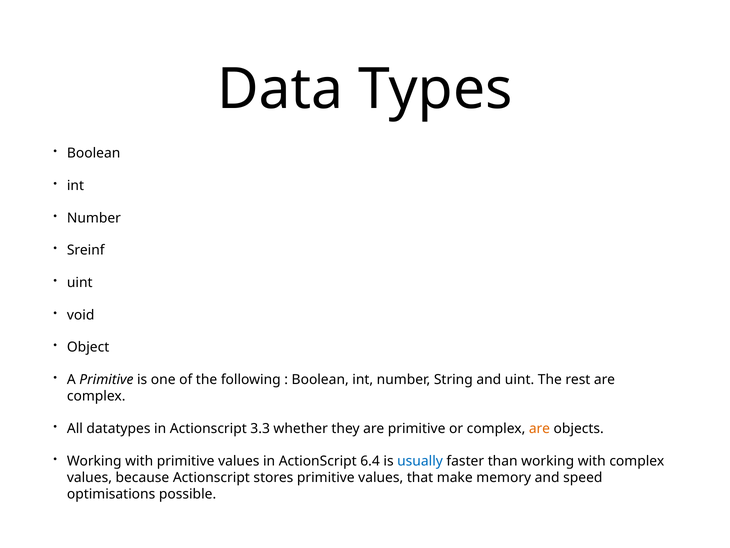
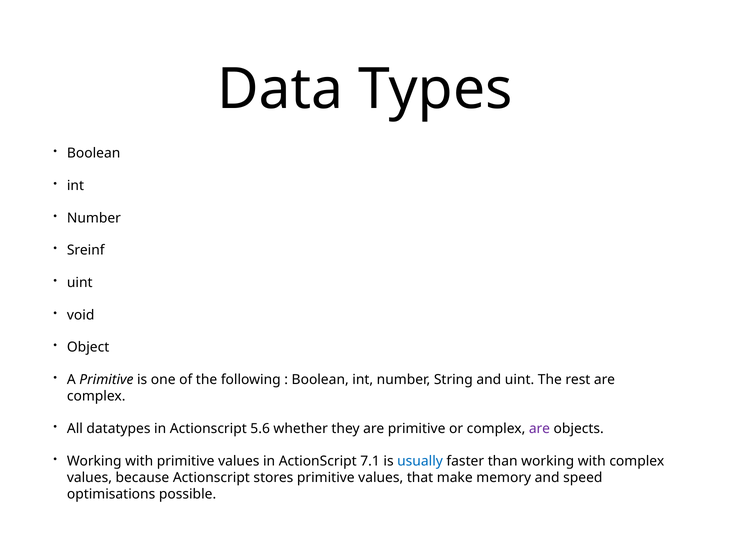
3.3: 3.3 -> 5.6
are at (539, 428) colour: orange -> purple
6.4: 6.4 -> 7.1
